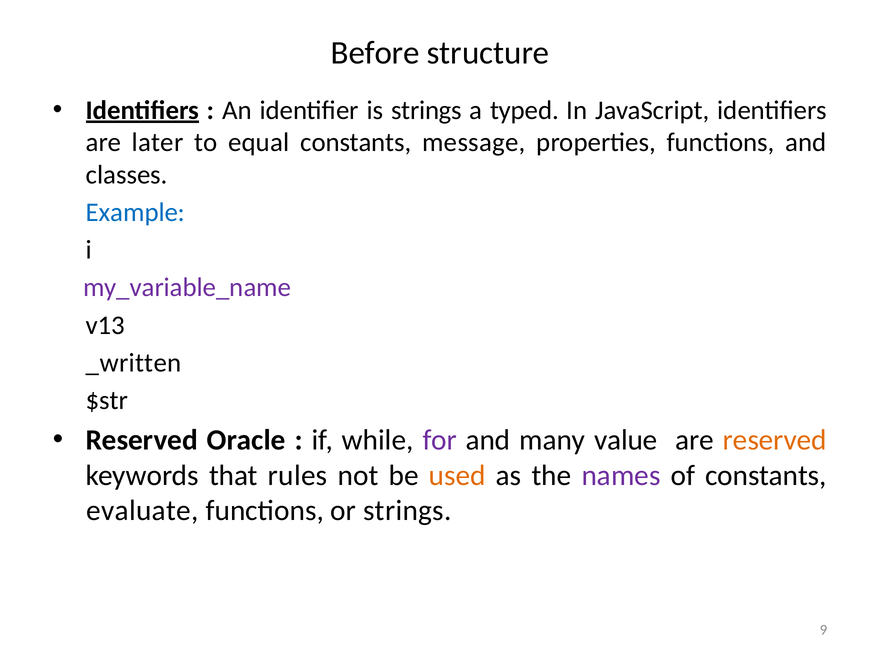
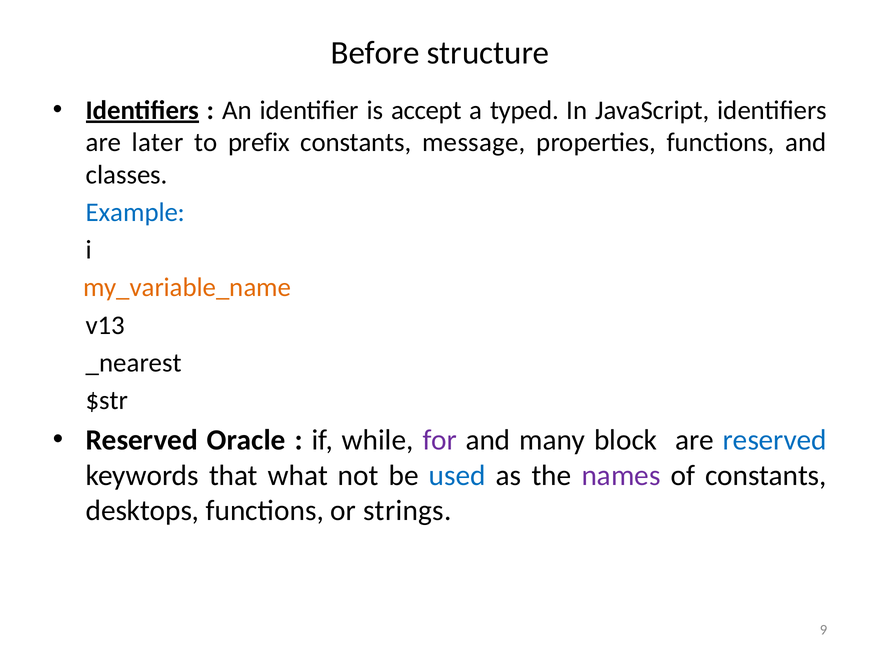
is strings: strings -> accept
equal: equal -> prefix
my_variable_name colour: purple -> orange
_written: _written -> _nearest
value: value -> block
reserved at (775, 440) colour: orange -> blue
rules: rules -> what
used colour: orange -> blue
evaluate: evaluate -> desktops
